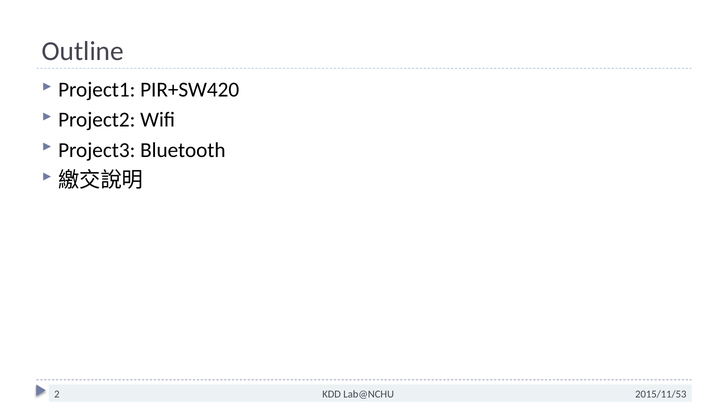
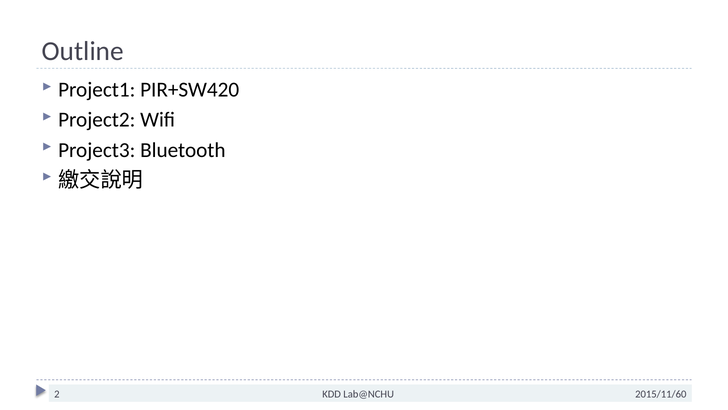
2015/11/53: 2015/11/53 -> 2015/11/60
